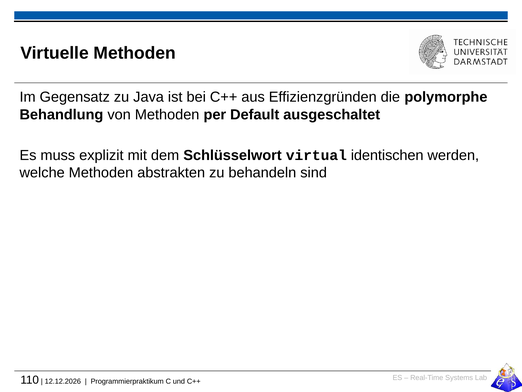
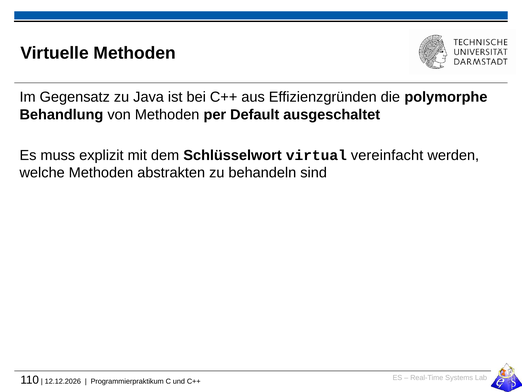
identischen: identischen -> vereinfacht
